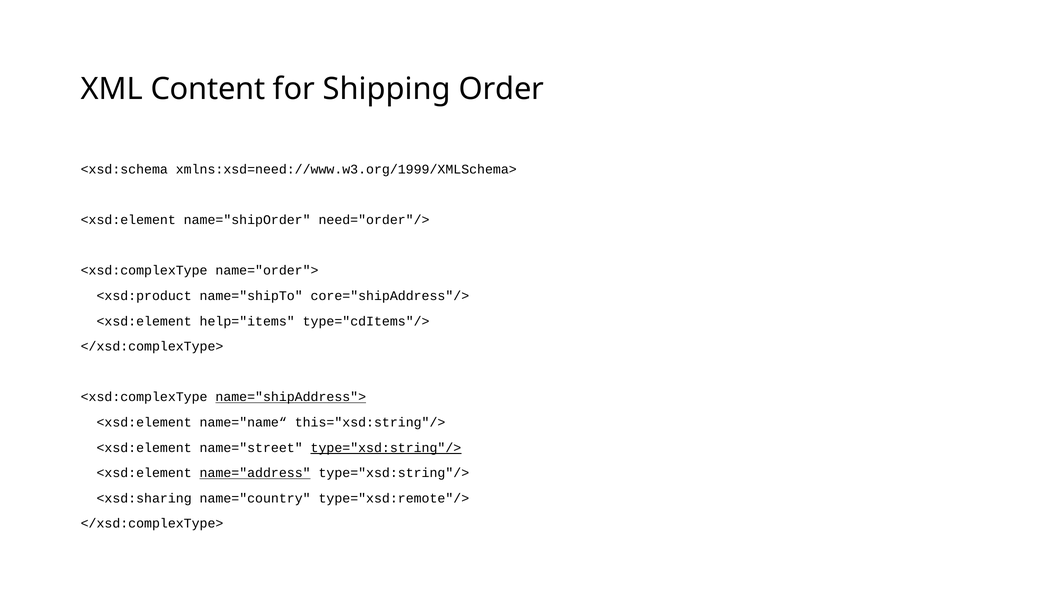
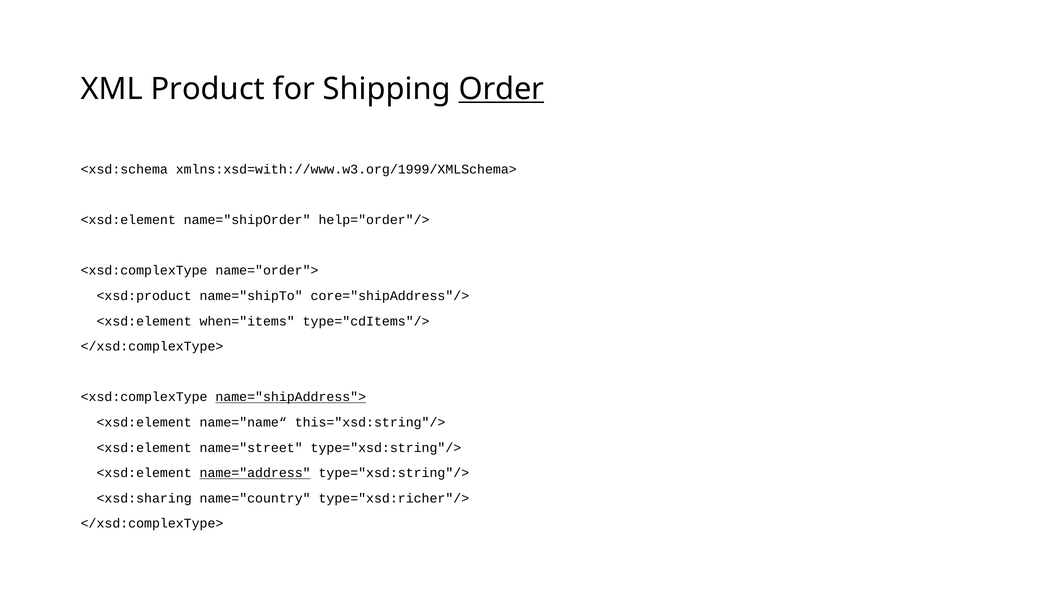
Content: Content -> Product
Order underline: none -> present
xmlns:xsd=need://www.w3.org/1999/XMLSchema>: xmlns:xsd=need://www.w3.org/1999/XMLSchema> -> xmlns:xsd=with://www.w3.org/1999/XMLSchema>
need="order"/>: need="order"/> -> help="order"/>
help="items: help="items -> when="items
type="xsd:string"/> at (386, 448) underline: present -> none
type="xsd:remote"/>: type="xsd:remote"/> -> type="xsd:richer"/>
